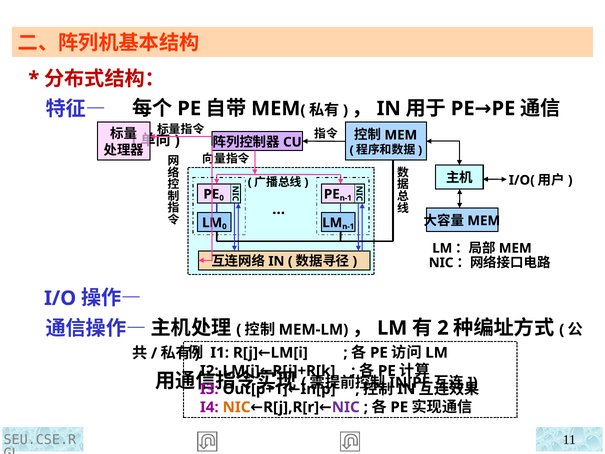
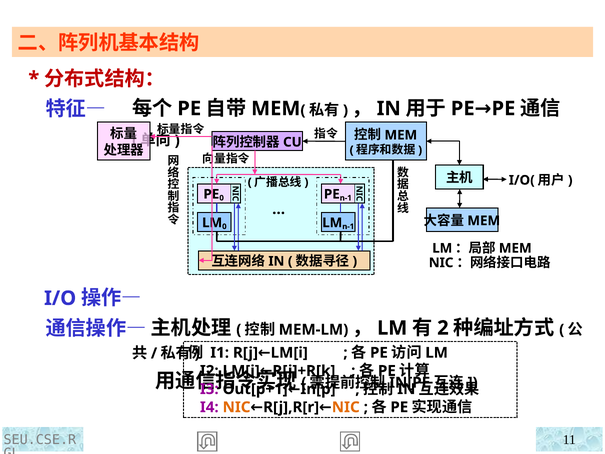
NIC at (346, 407) colour: purple -> orange
